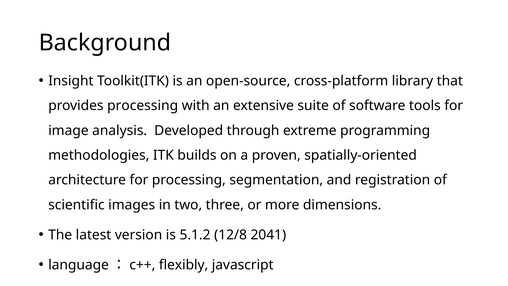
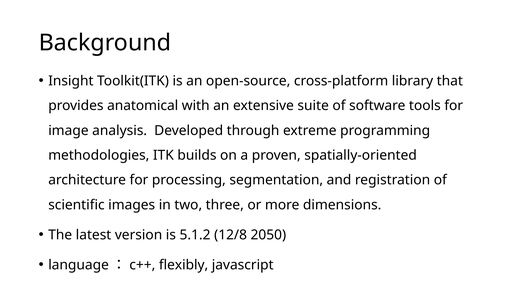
provides processing: processing -> anatomical
2041: 2041 -> 2050
